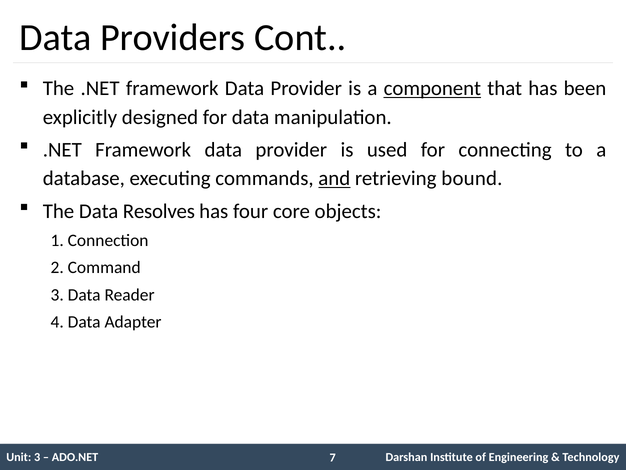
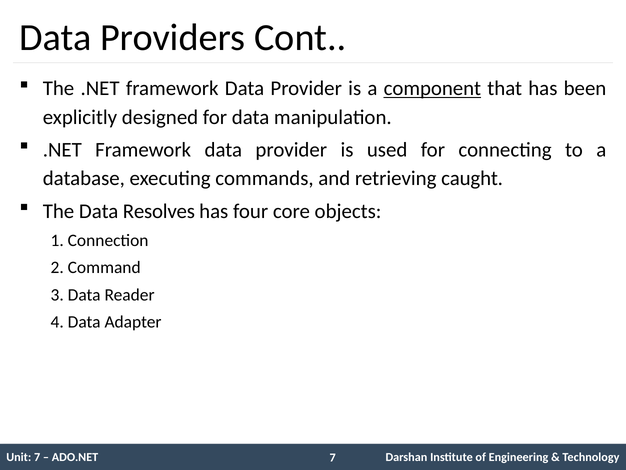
and underline: present -> none
bound: bound -> caught
3 at (37, 457): 3 -> 7
